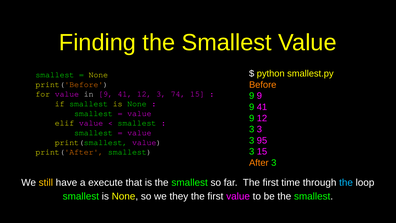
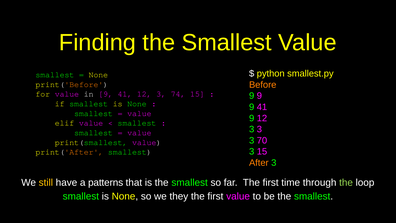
95: 95 -> 70
execute: execute -> patterns
the at (346, 182) colour: light blue -> light green
